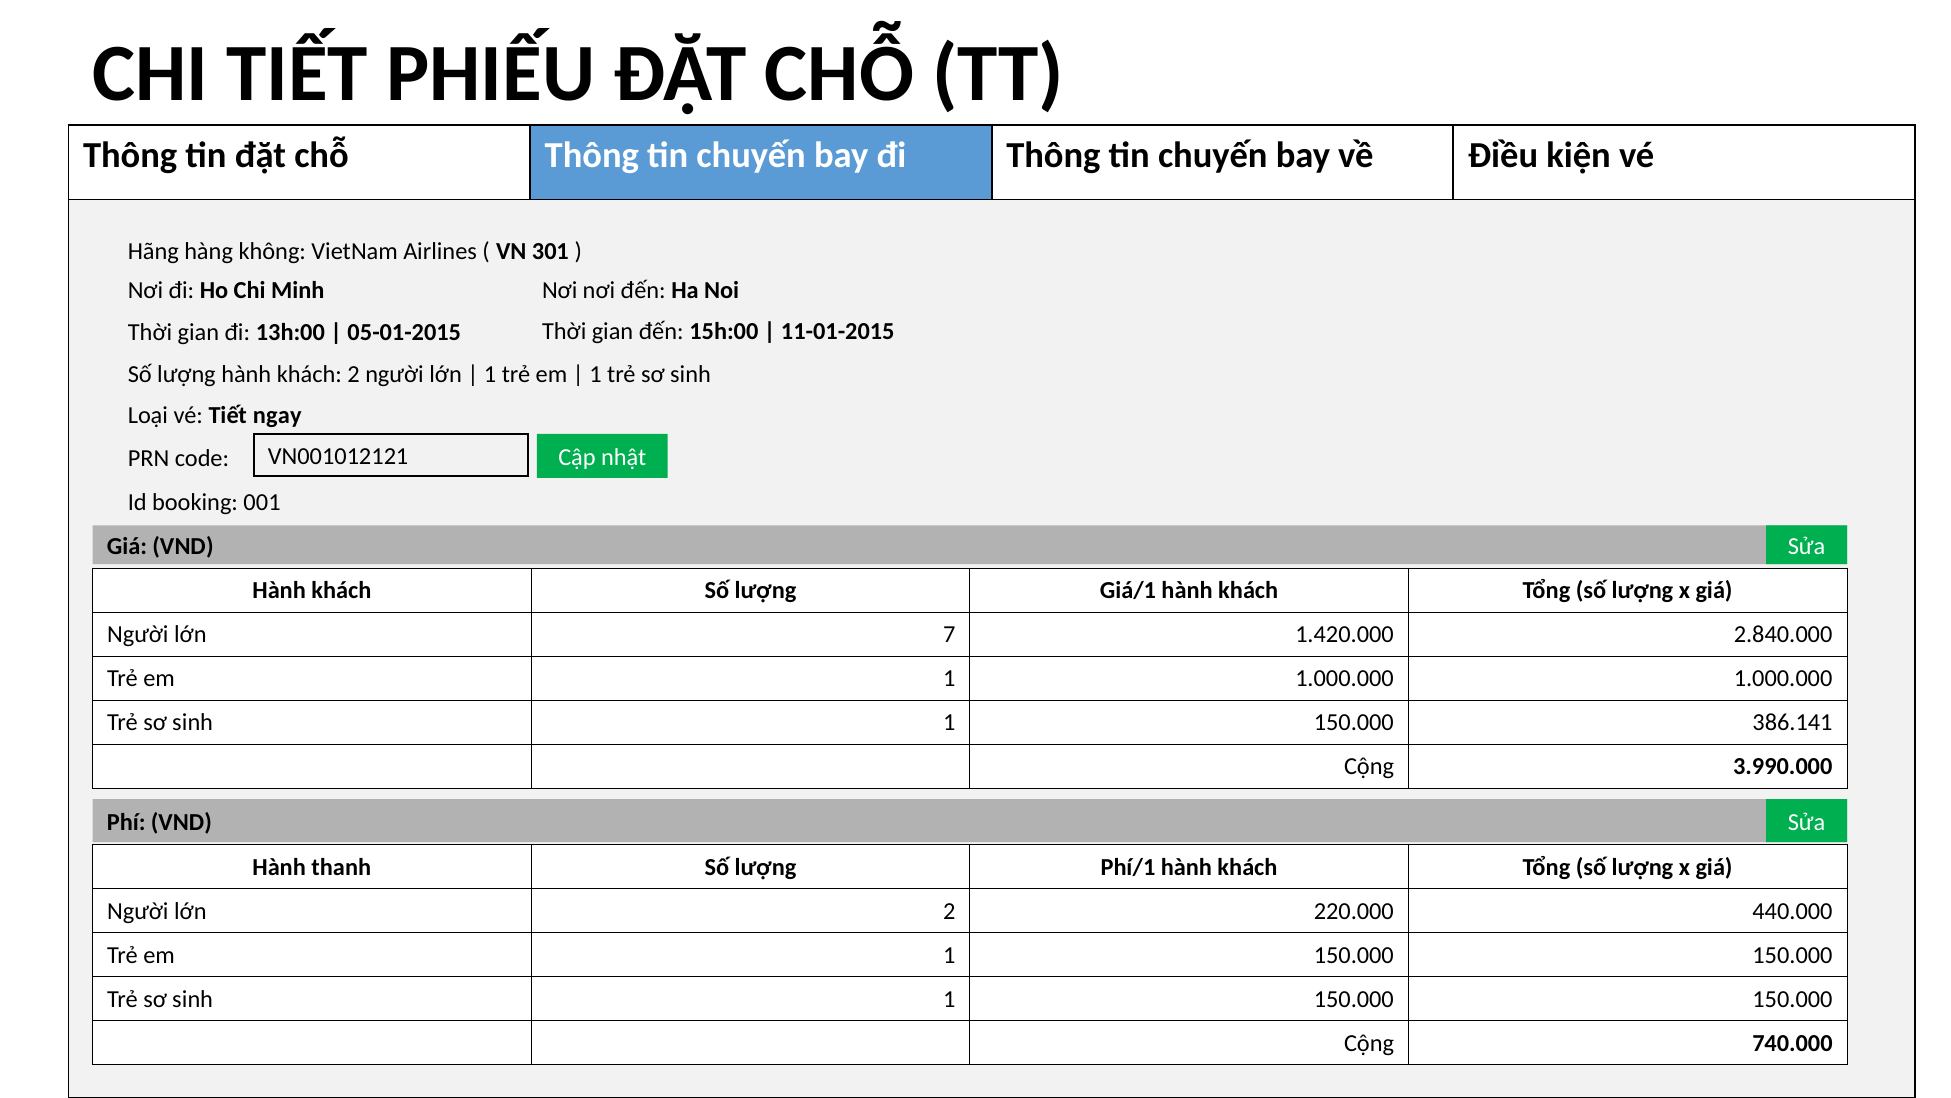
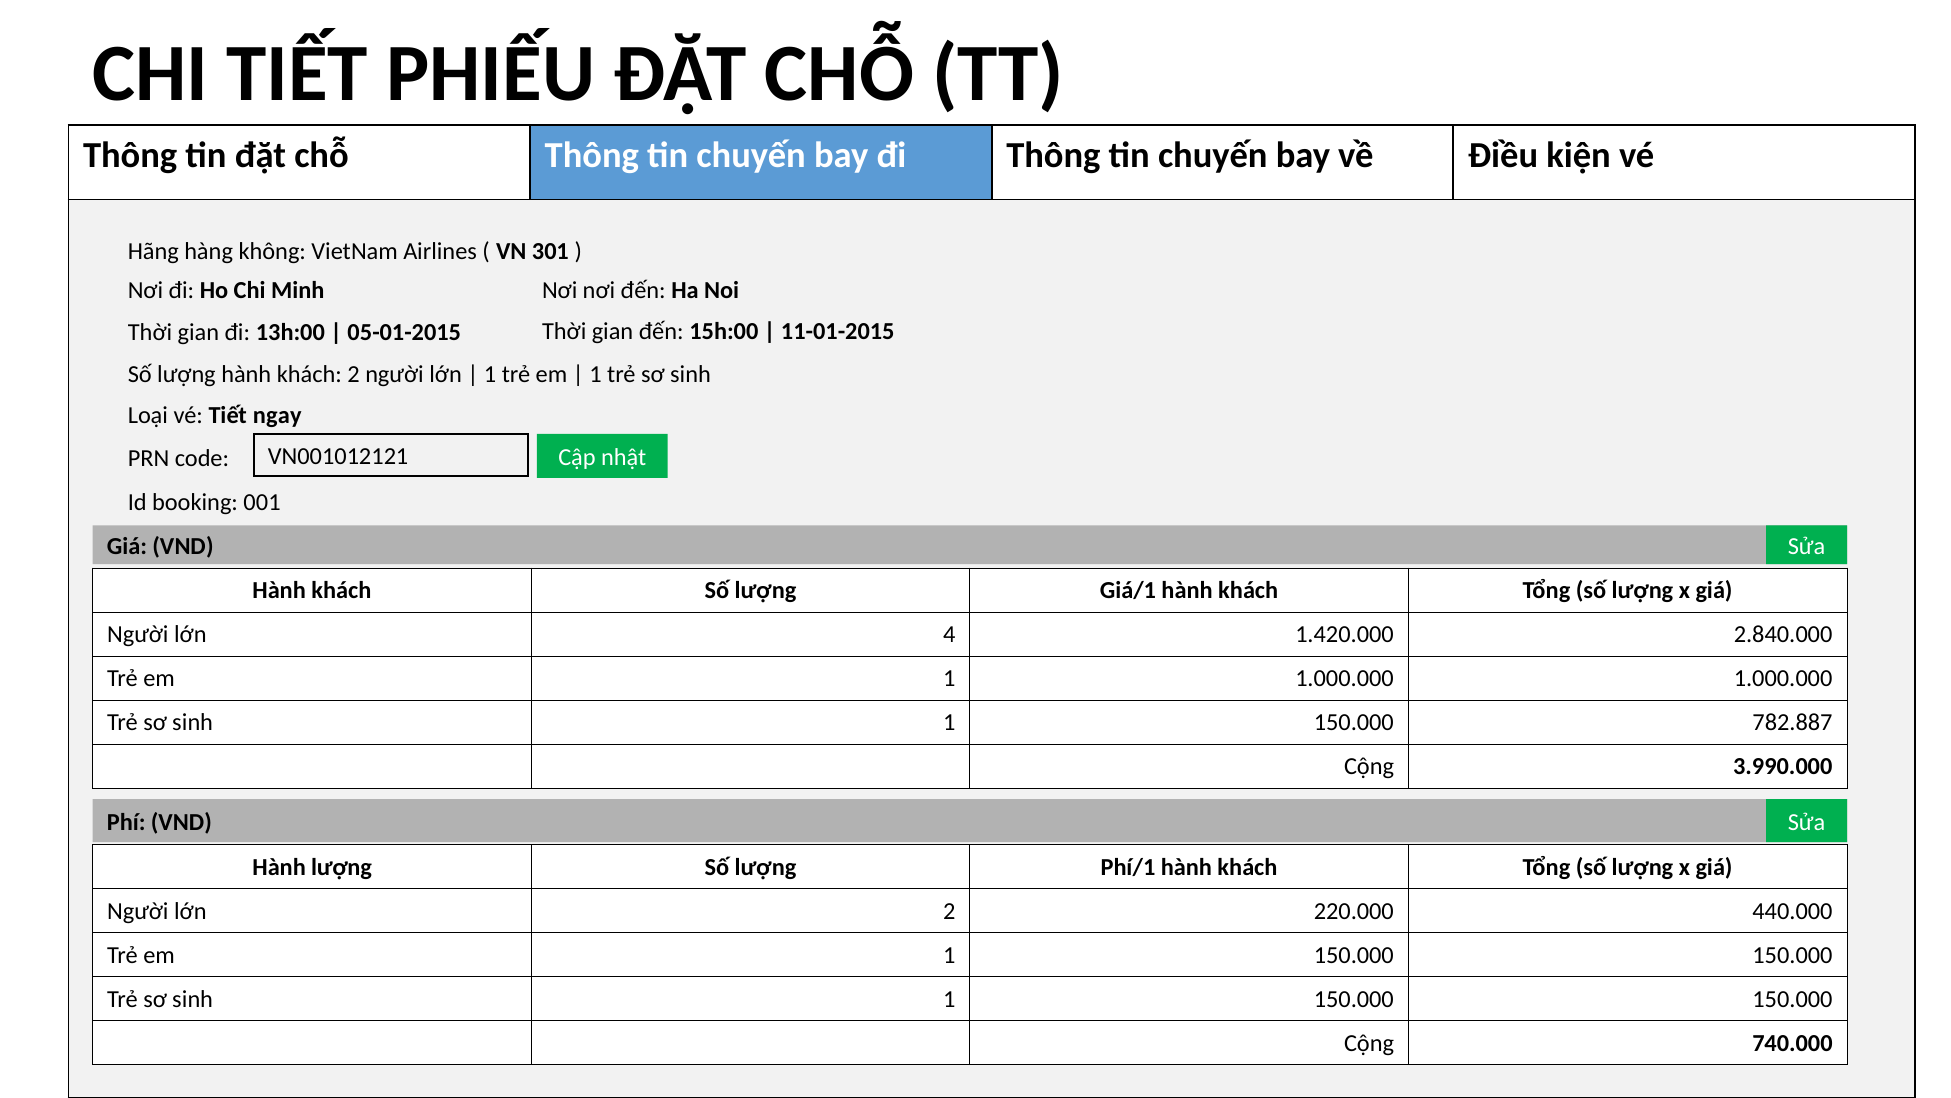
7: 7 -> 4
386.141: 386.141 -> 782.887
Hành thanh: thanh -> lượng
